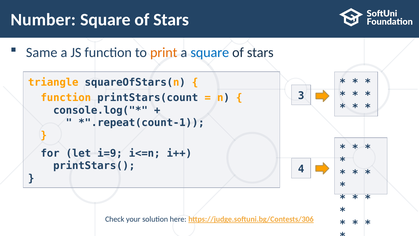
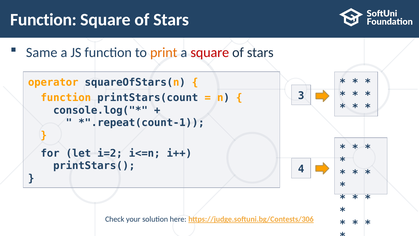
Number at (43, 20): Number -> Function
square at (210, 53) colour: blue -> red
triangle: triangle -> operator
i=9: i=9 -> i=2
